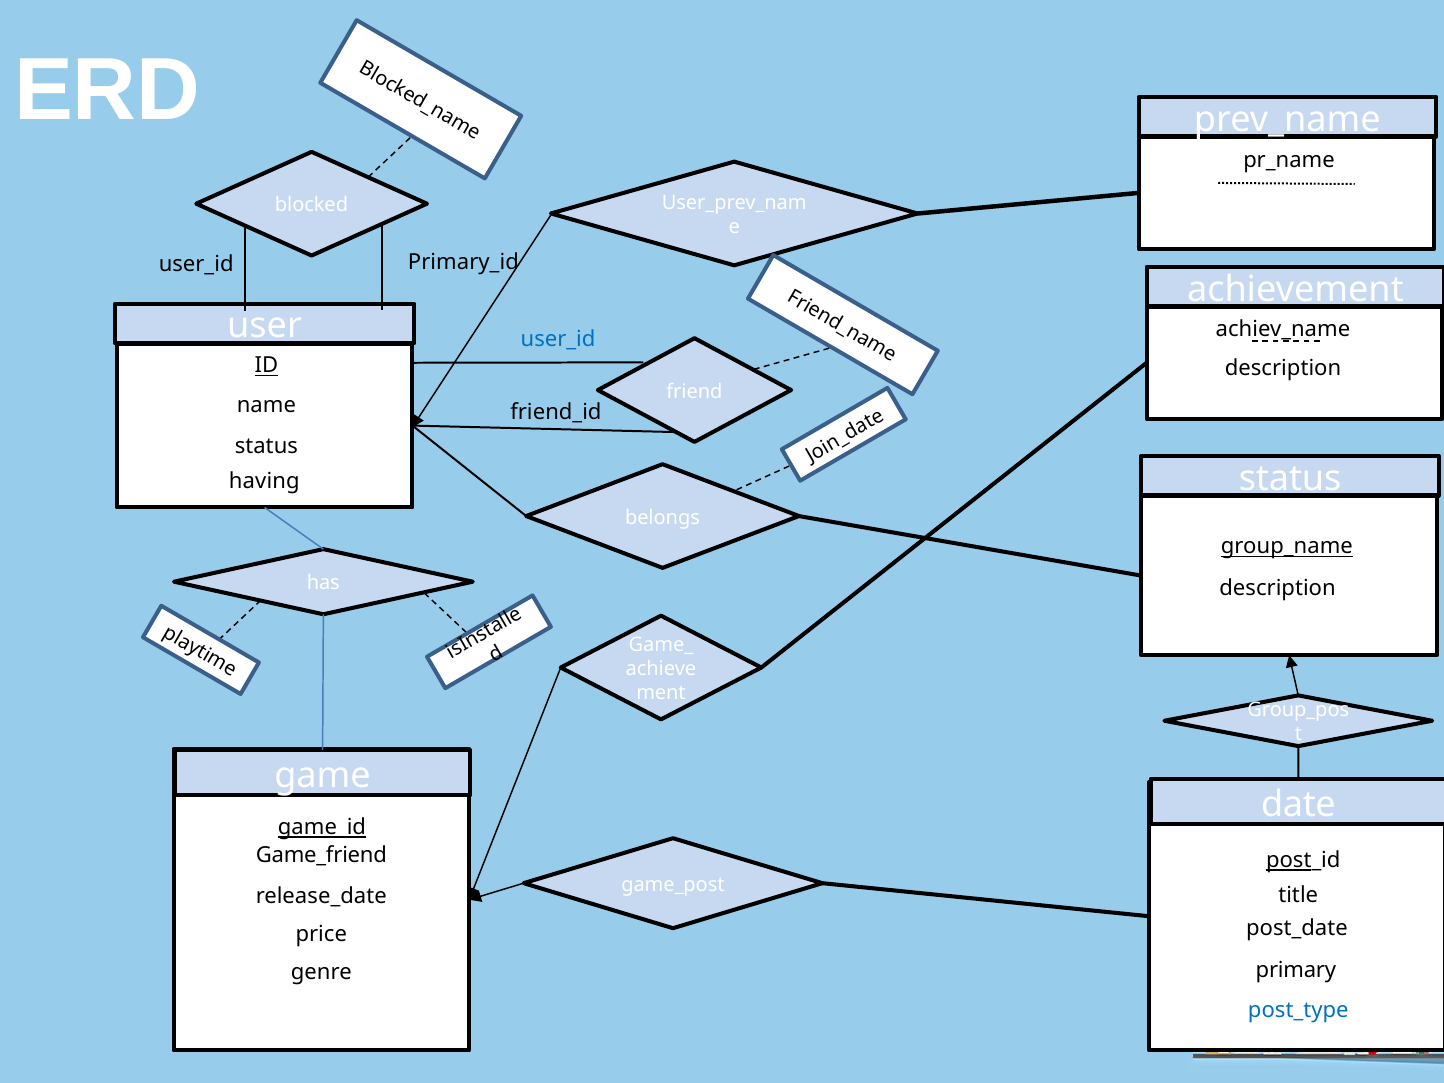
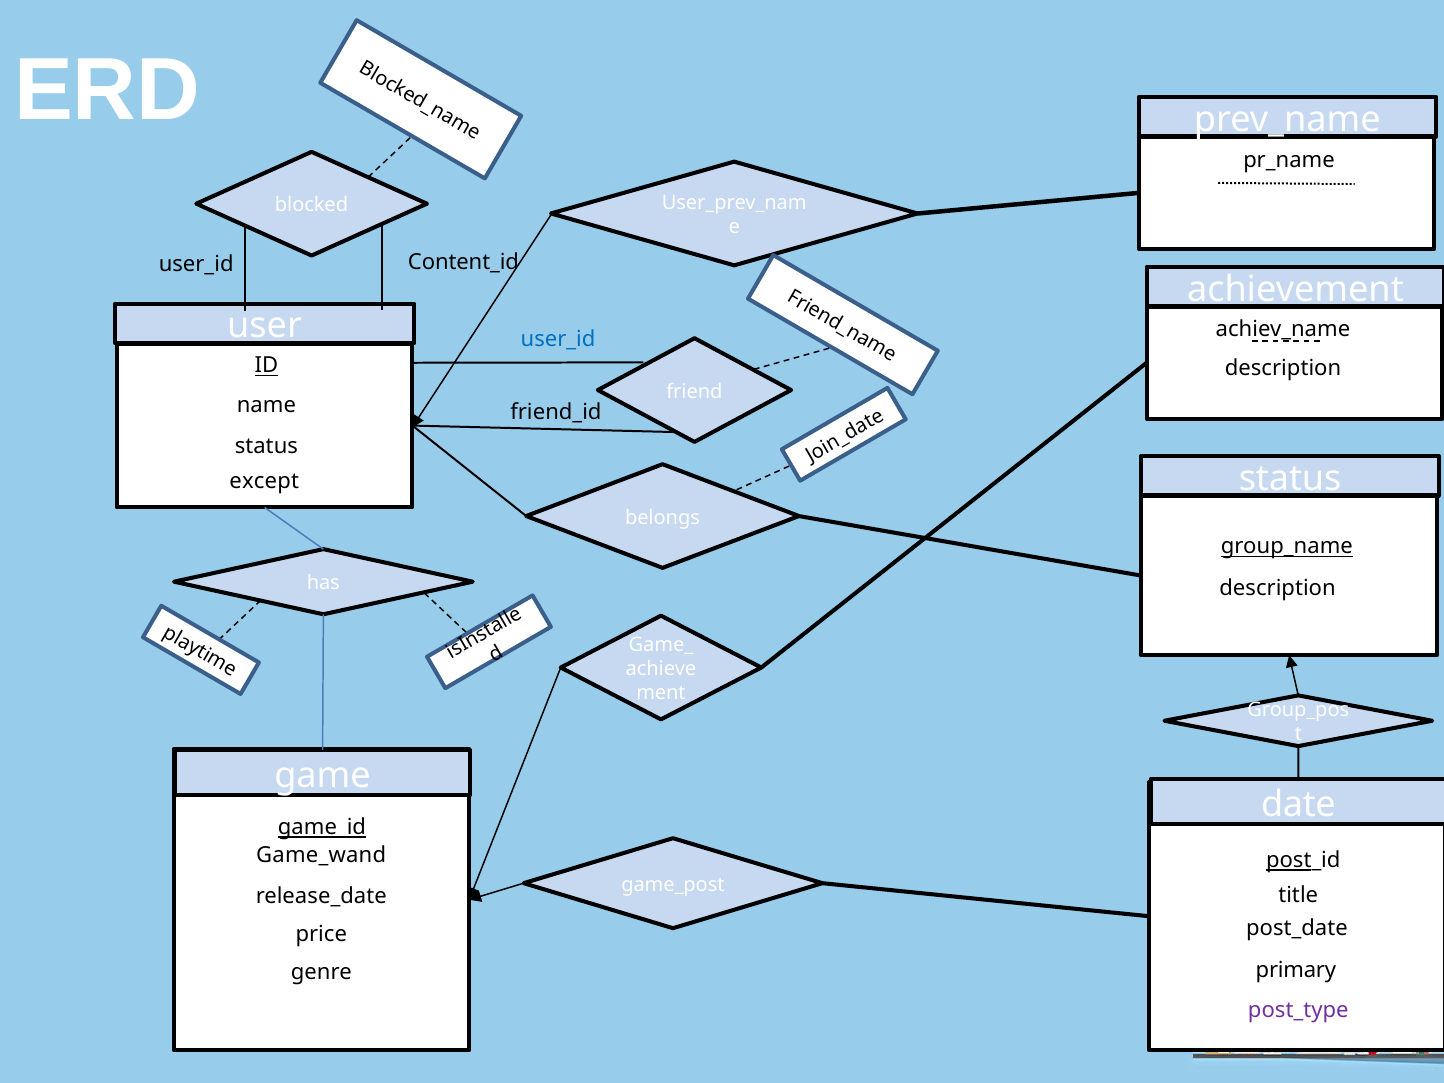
Primary_id: Primary_id -> Content_id
having: having -> except
Game_friend: Game_friend -> Game_wand
post_type colour: blue -> purple
